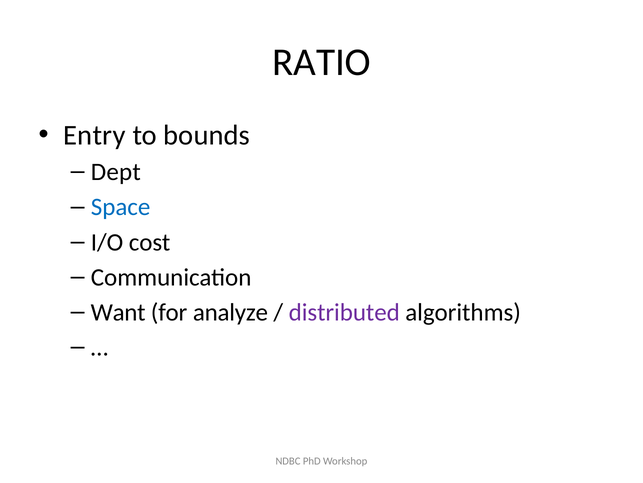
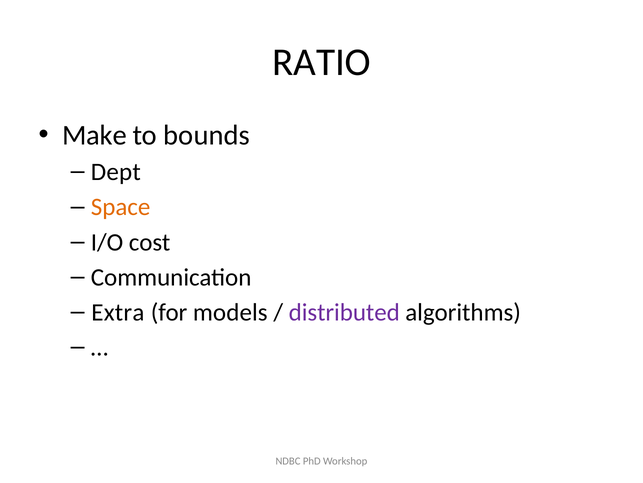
Entry: Entry -> Make
Space colour: blue -> orange
Want: Want -> Extra
analyze: analyze -> models
